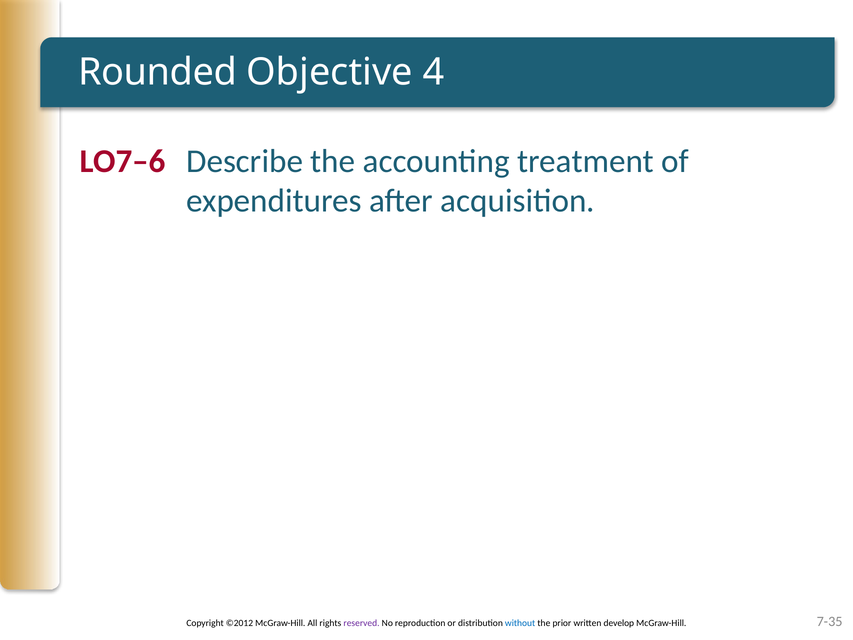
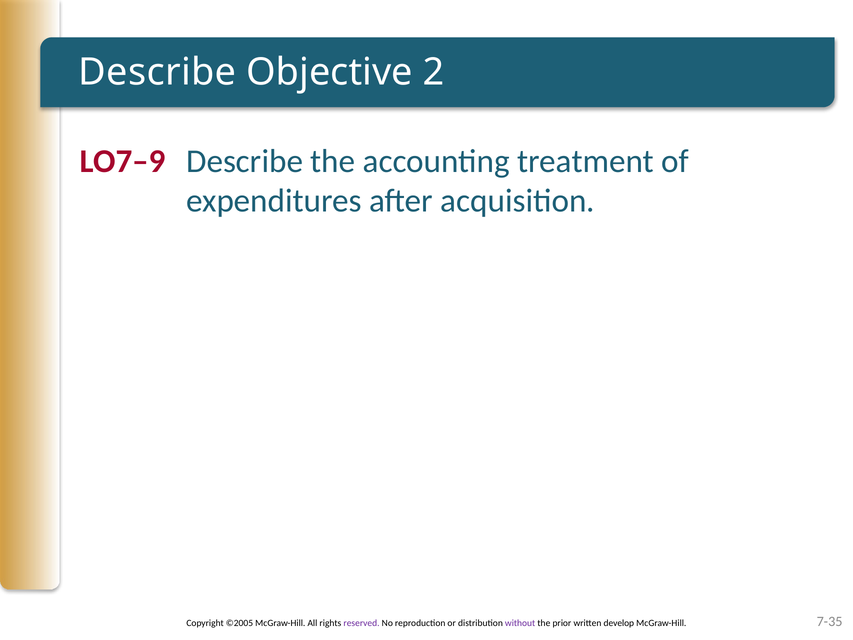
Rounded at (158, 72): Rounded -> Describe
4: 4 -> 2
LO7–6: LO7–6 -> LO7–9
©2012: ©2012 -> ©2005
without colour: blue -> purple
